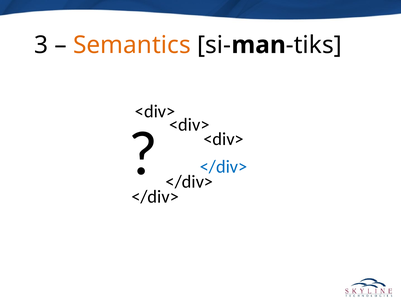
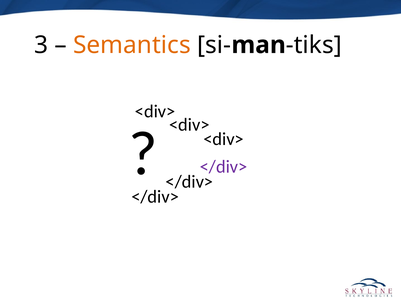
</div> at (224, 167) colour: blue -> purple
